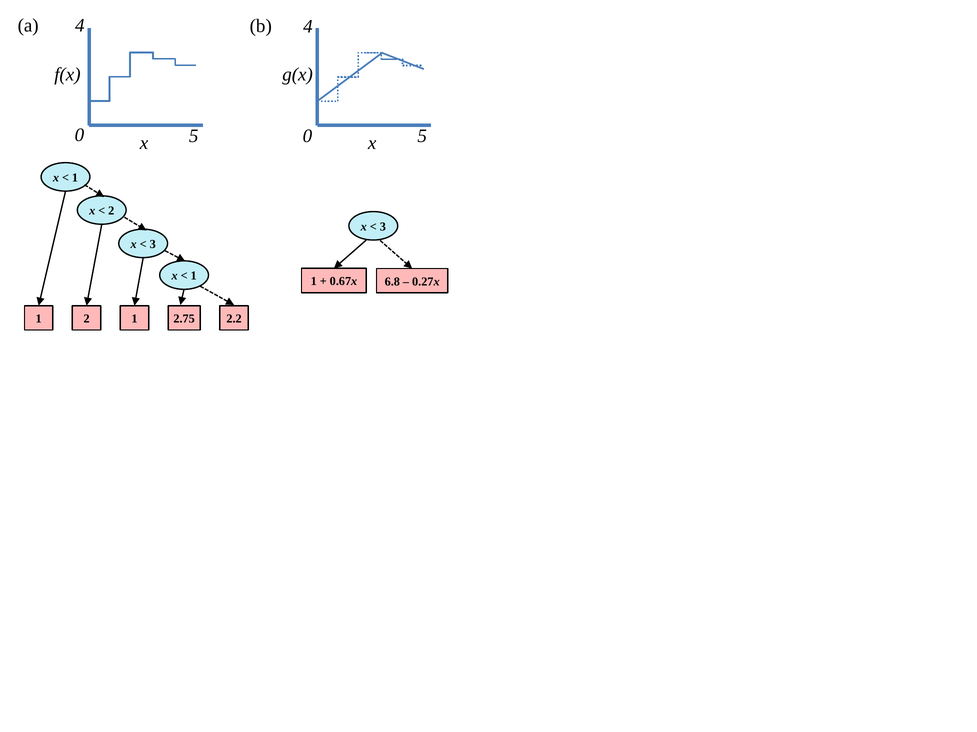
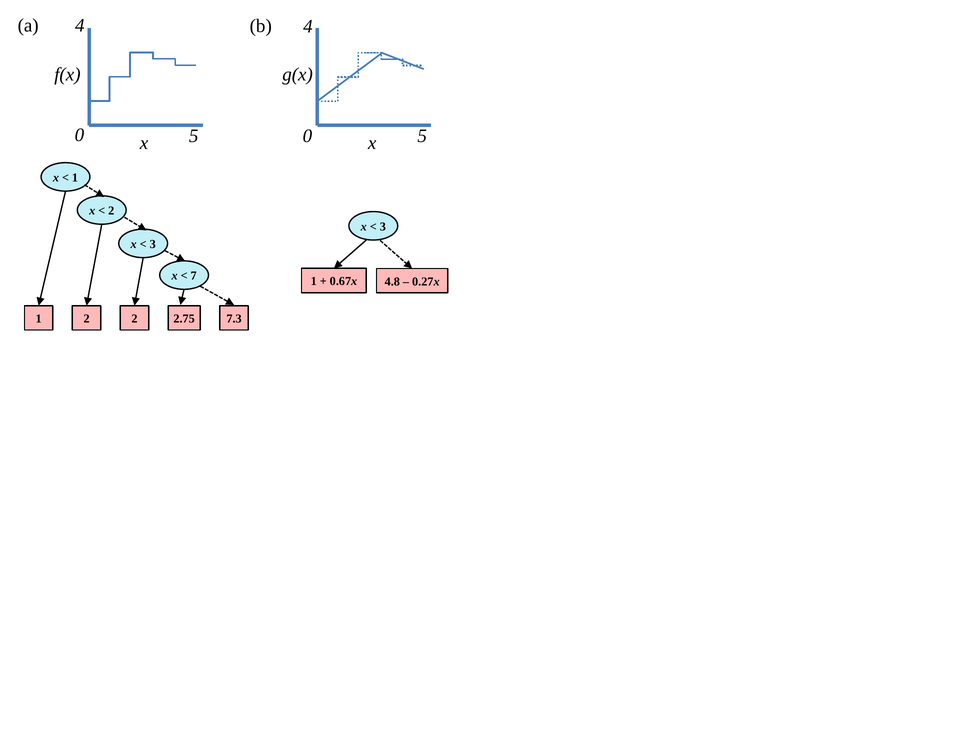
1 at (194, 276): 1 -> 7
6.8: 6.8 -> 4.8
2 1: 1 -> 2
2.2: 2.2 -> 7.3
